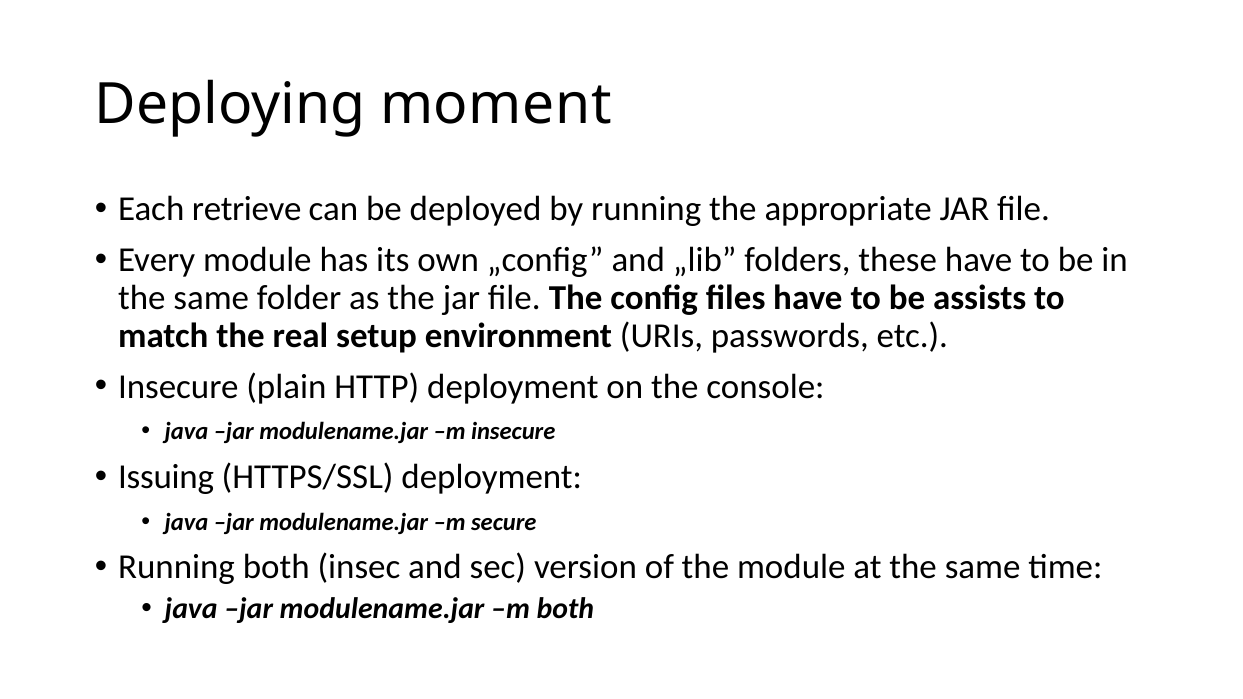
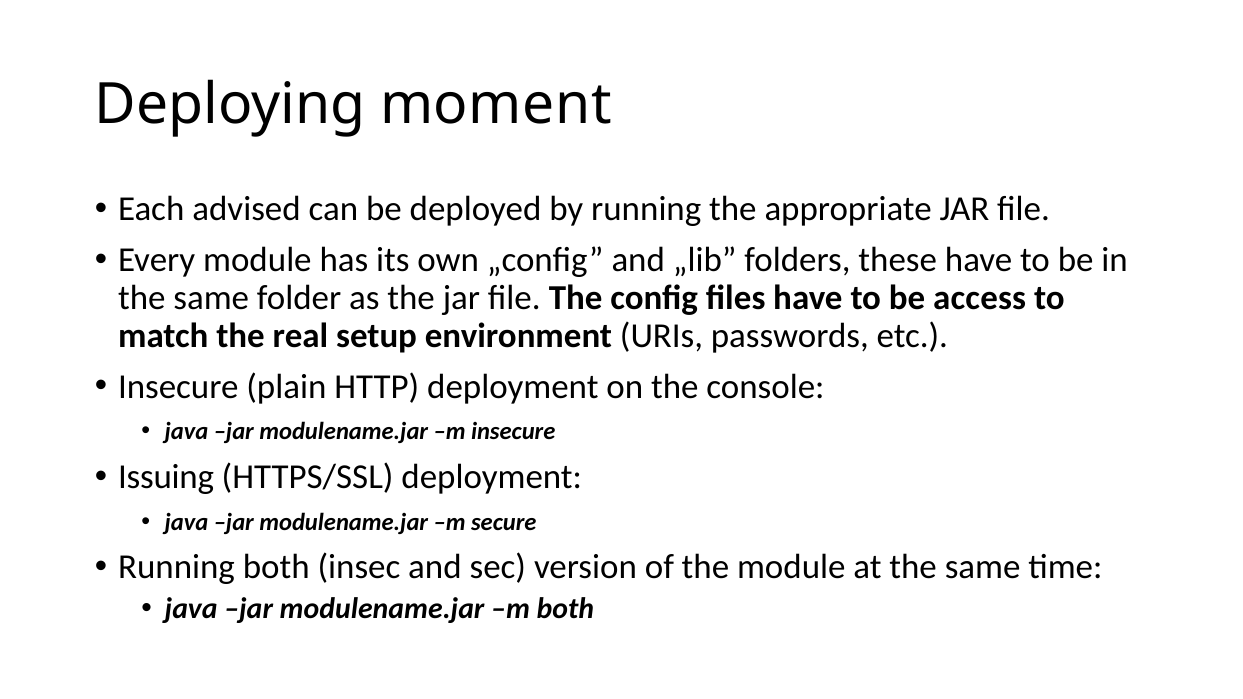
retrieve: retrieve -> advised
assists: assists -> access
